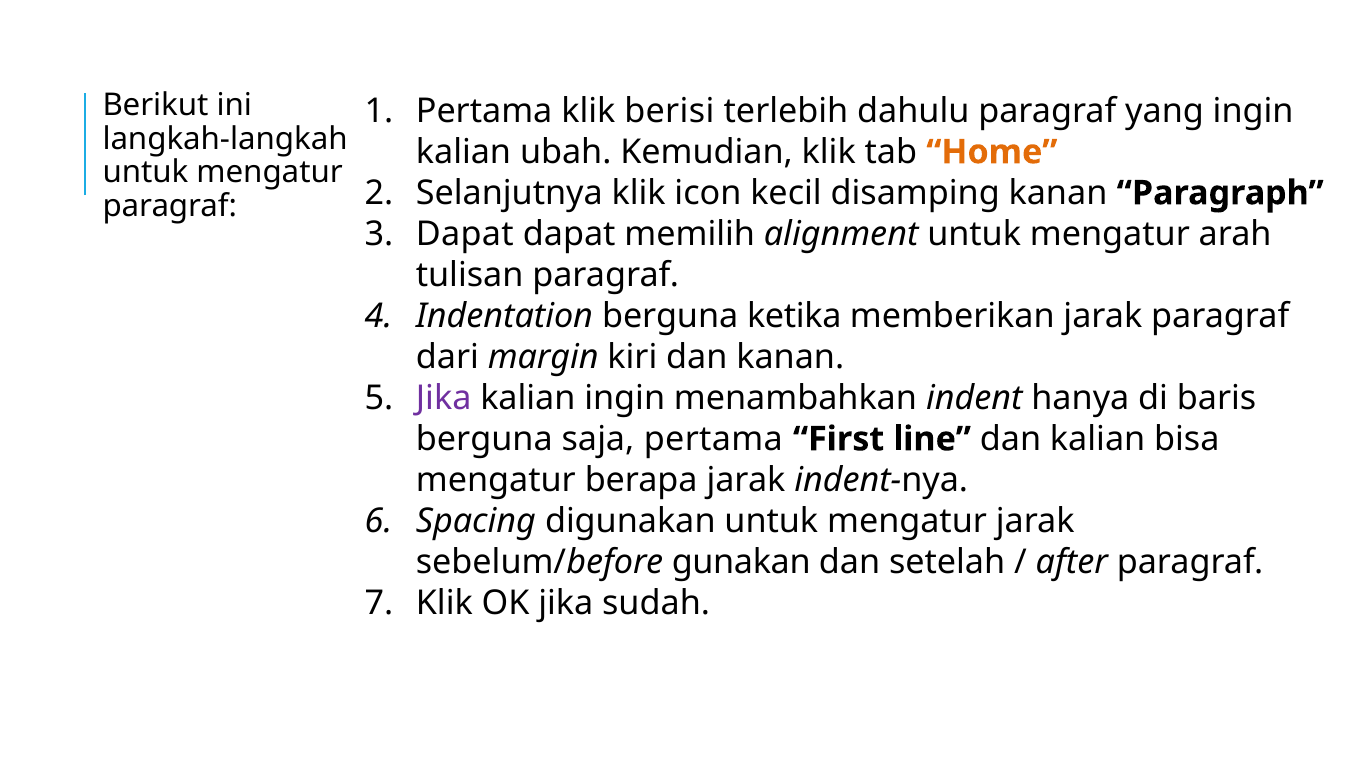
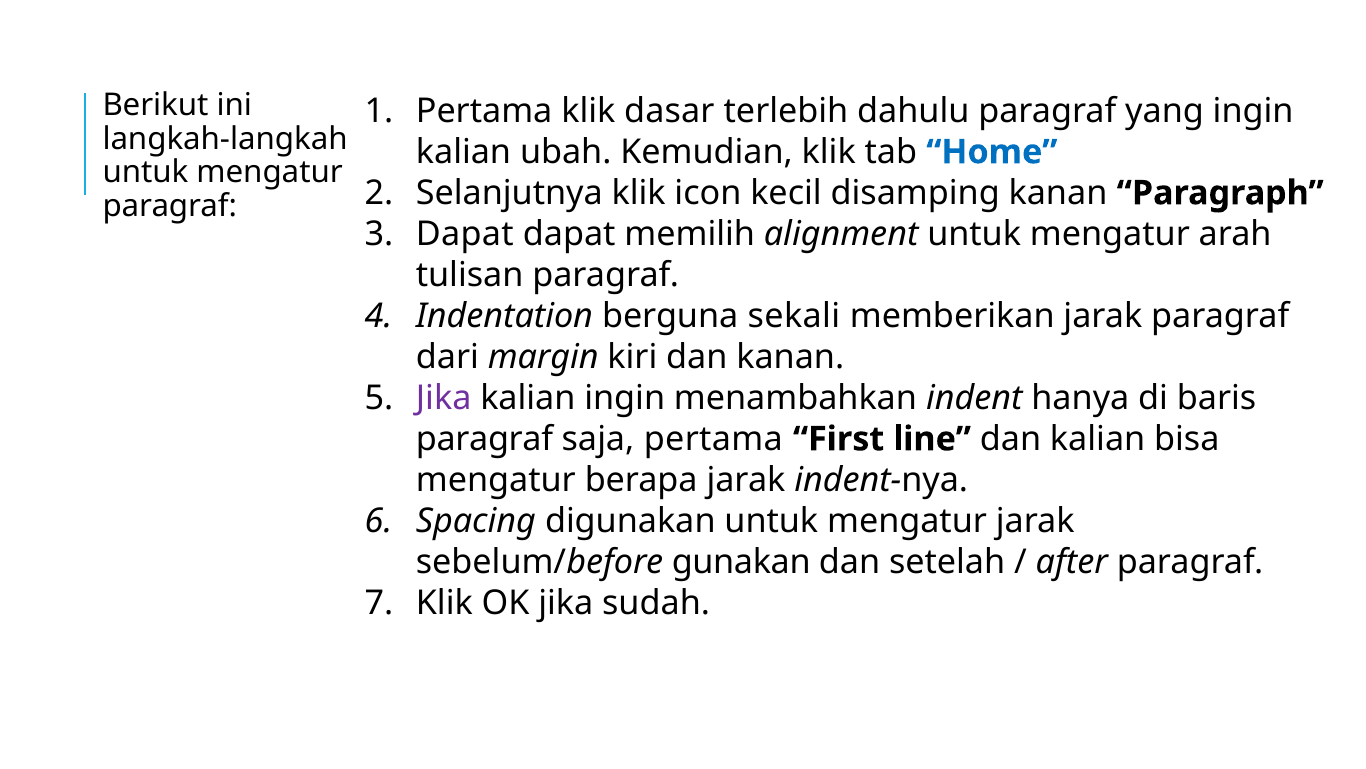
berisi: berisi -> dasar
Home colour: orange -> blue
ketika: ketika -> sekali
berguna at (484, 439): berguna -> paragraf
